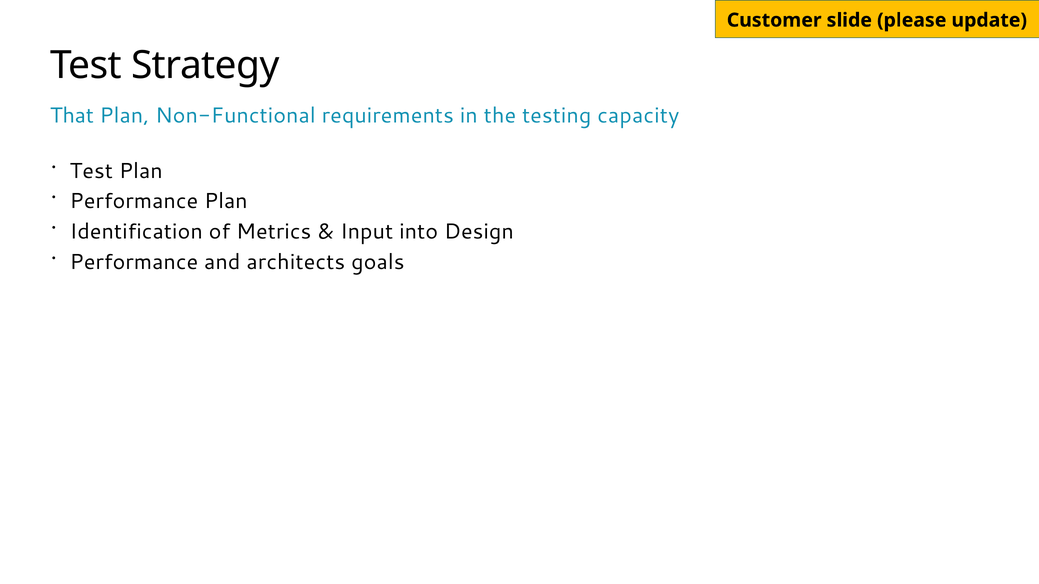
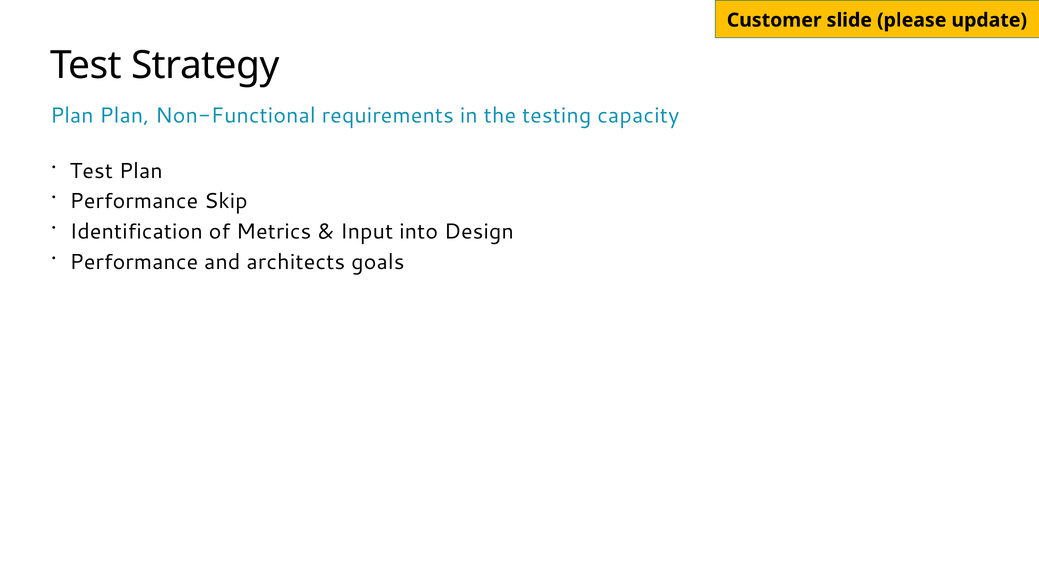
That at (72, 116): That -> Plan
Performance Plan: Plan -> Skip
